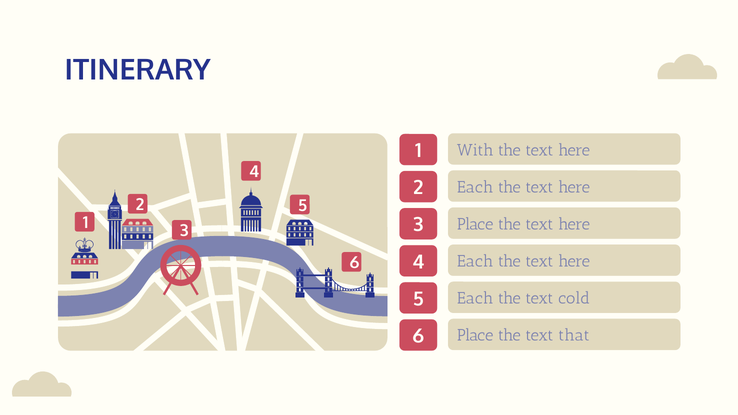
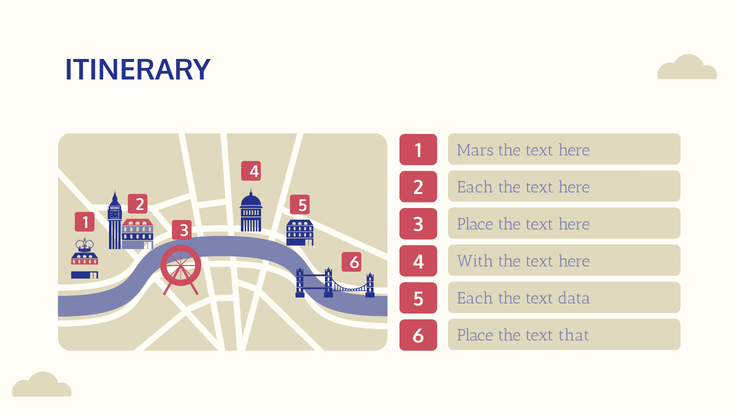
With: With -> Mars
4 Each: Each -> With
cold: cold -> data
